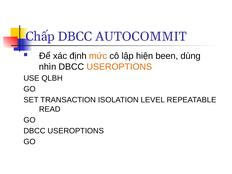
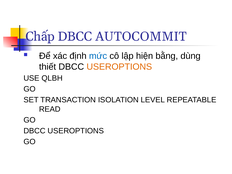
mức colour: orange -> blue
been: been -> bằng
nhìn: nhìn -> thiết
